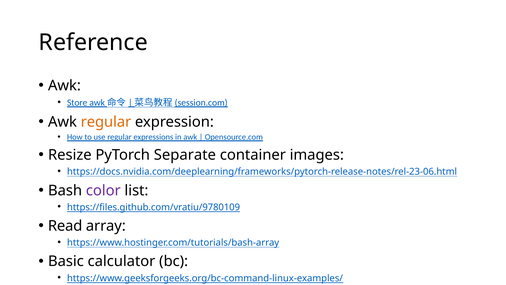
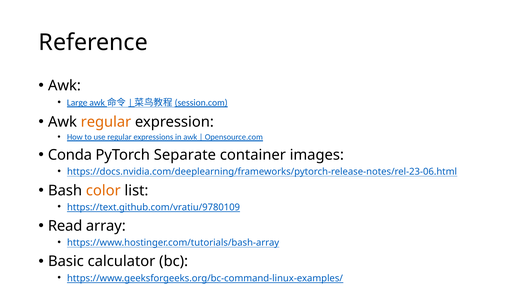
Store: Store -> Large
Resize: Resize -> Conda
color colour: purple -> orange
https://files.github.com/vratiu/9780109: https://files.github.com/vratiu/9780109 -> https://text.github.com/vratiu/9780109
